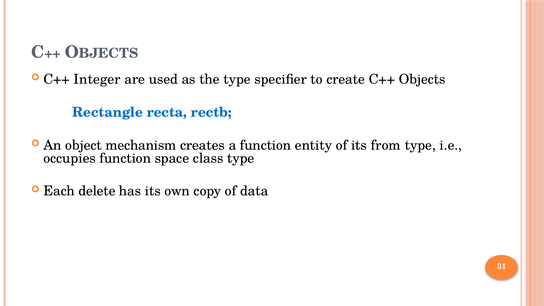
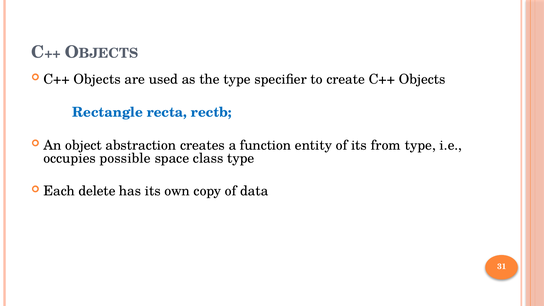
Integer at (97, 79): Integer -> Objects
mechanism: mechanism -> abstraction
occupies function: function -> possible
